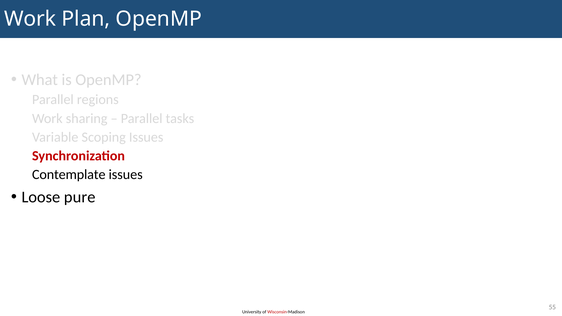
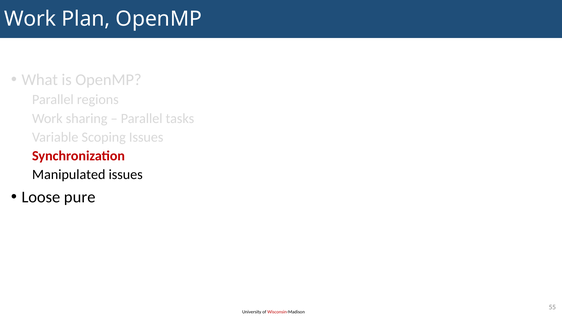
Contemplate: Contemplate -> Manipulated
